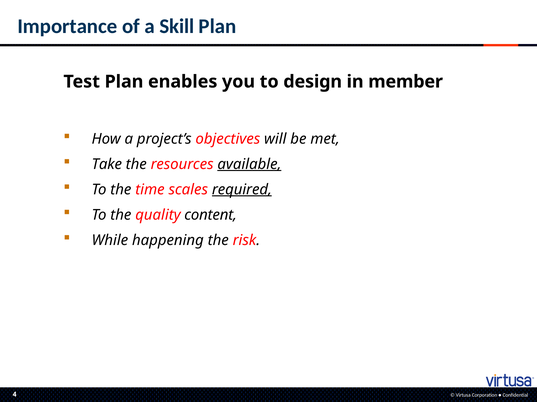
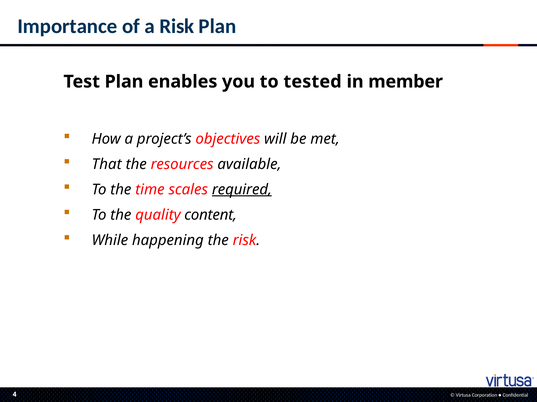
a Skill: Skill -> Risk
design: design -> tested
Take: Take -> That
available underline: present -> none
